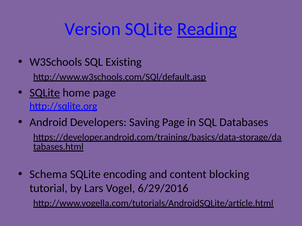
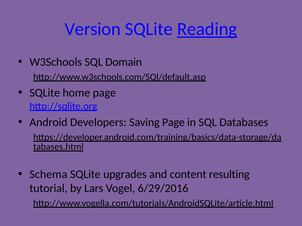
Existing: Existing -> Domain
SQLite at (45, 93) underline: present -> none
encoding: encoding -> upgrades
blocking: blocking -> resulting
